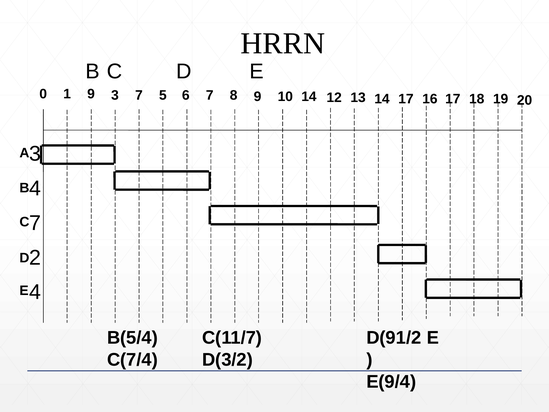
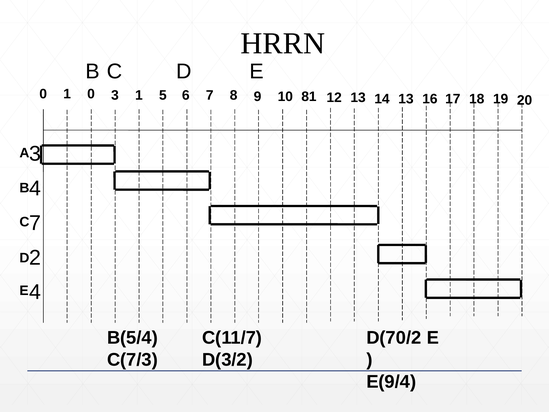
1 9: 9 -> 0
7 at (139, 95): 7 -> 1
10 14: 14 -> 81
14 17: 17 -> 13
D(91/2: D(91/2 -> D(70/2
C(7/4: C(7/4 -> C(7/3
